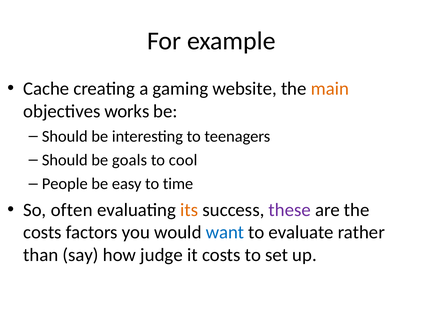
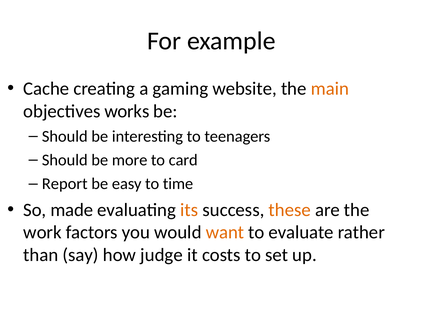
goals: goals -> more
cool: cool -> card
People: People -> Report
often: often -> made
these colour: purple -> orange
costs at (42, 233): costs -> work
want colour: blue -> orange
